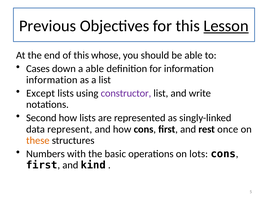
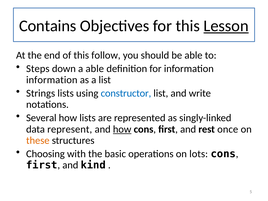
Previous: Previous -> Contains
whose: whose -> follow
Cases: Cases -> Steps
Except: Except -> Strings
constructor colour: purple -> blue
Second: Second -> Several
how at (122, 129) underline: none -> present
Numbers: Numbers -> Choosing
